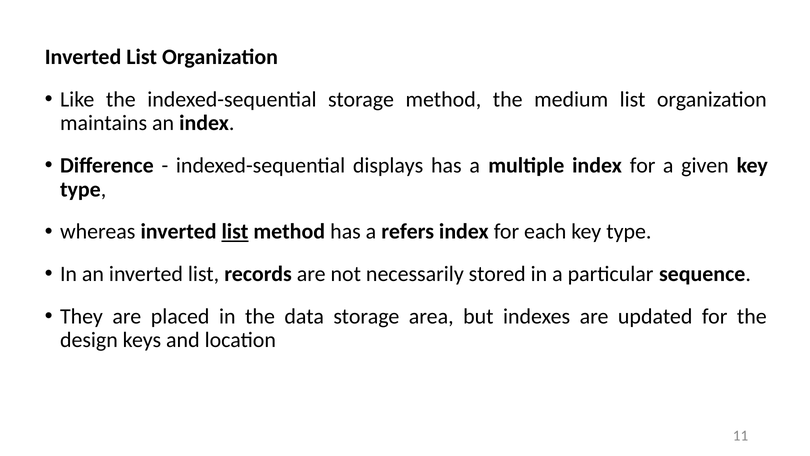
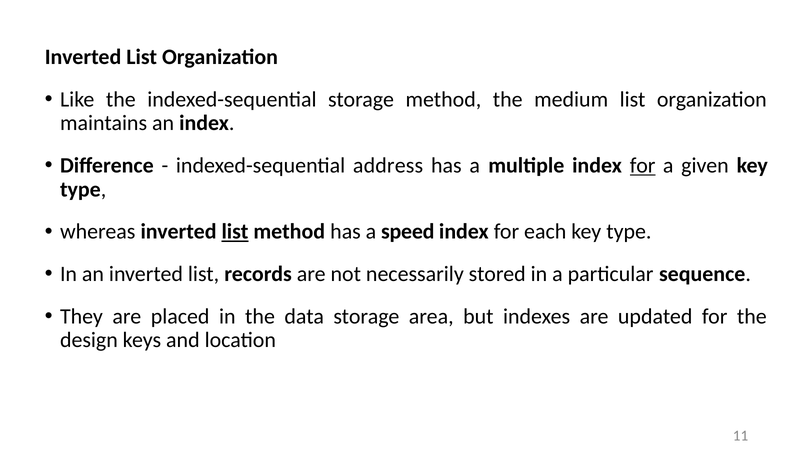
displays: displays -> address
for at (643, 165) underline: none -> present
refers: refers -> speed
